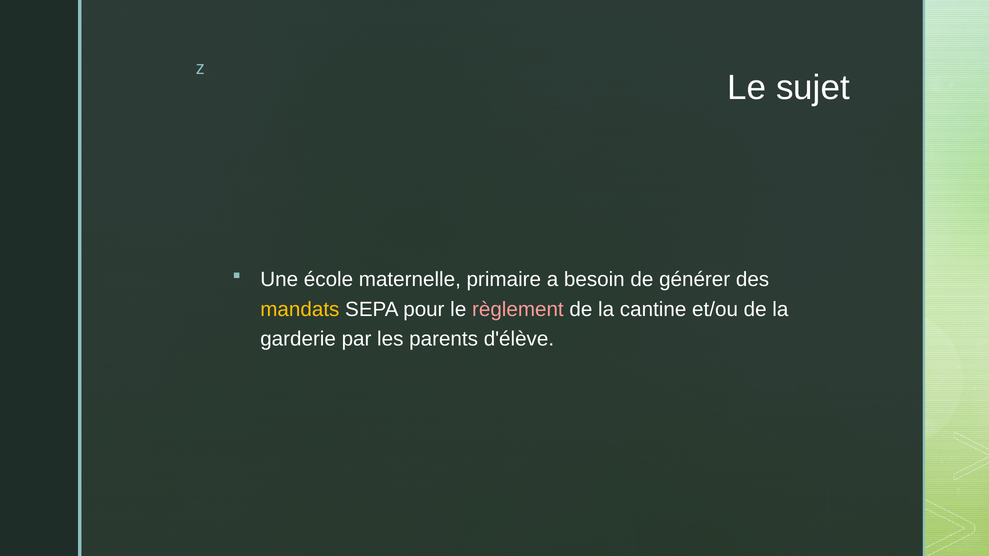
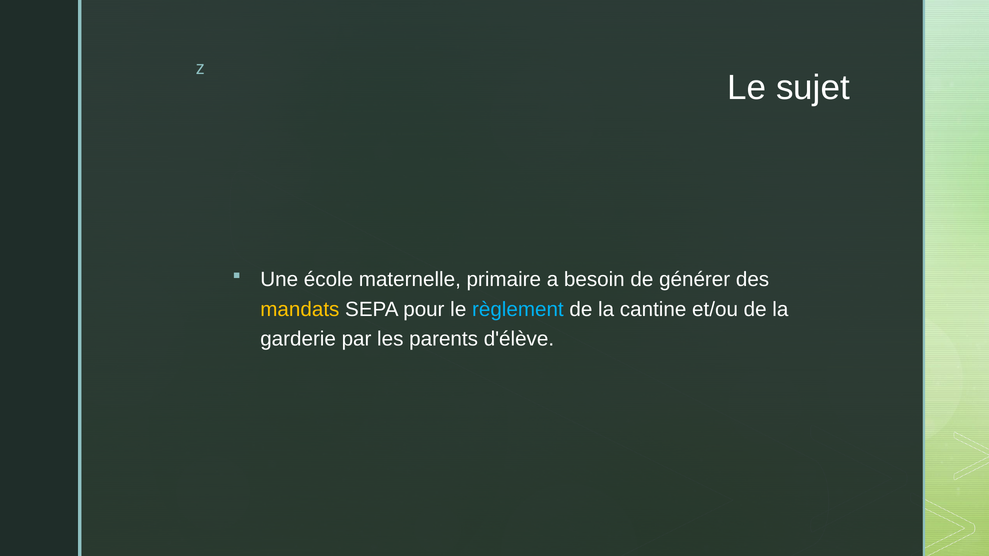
règlement colour: pink -> light blue
